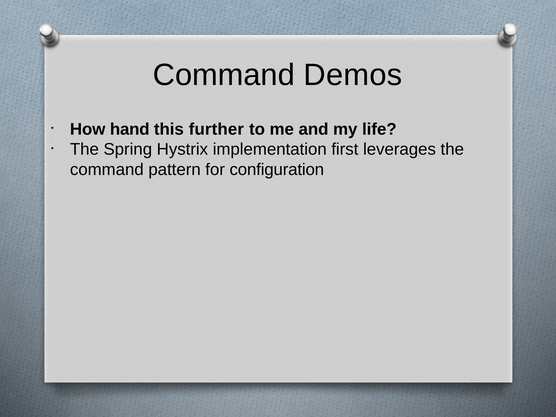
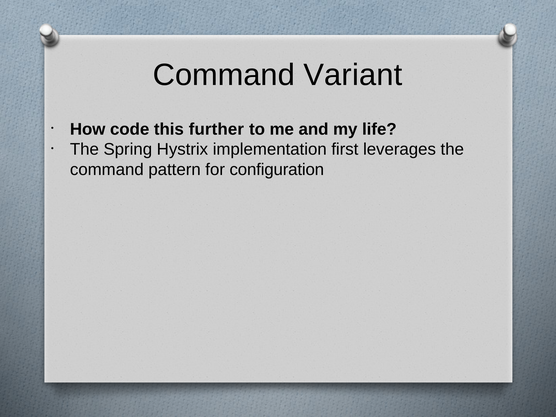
Demos: Demos -> Variant
hand: hand -> code
